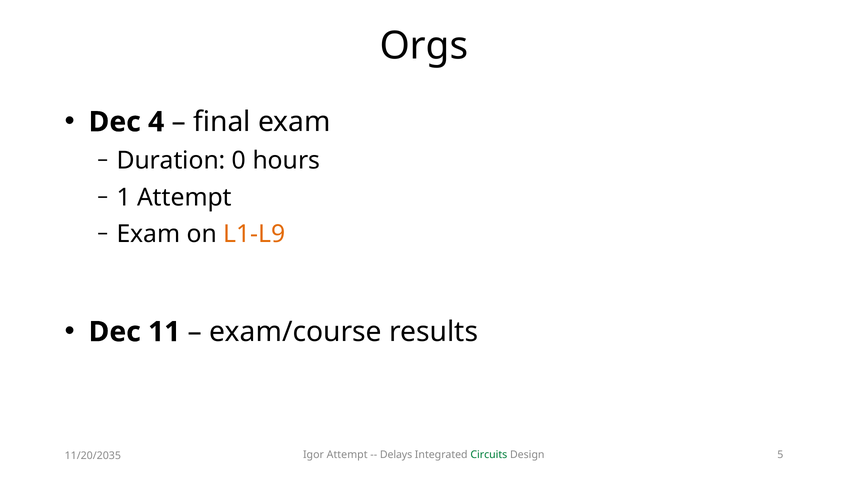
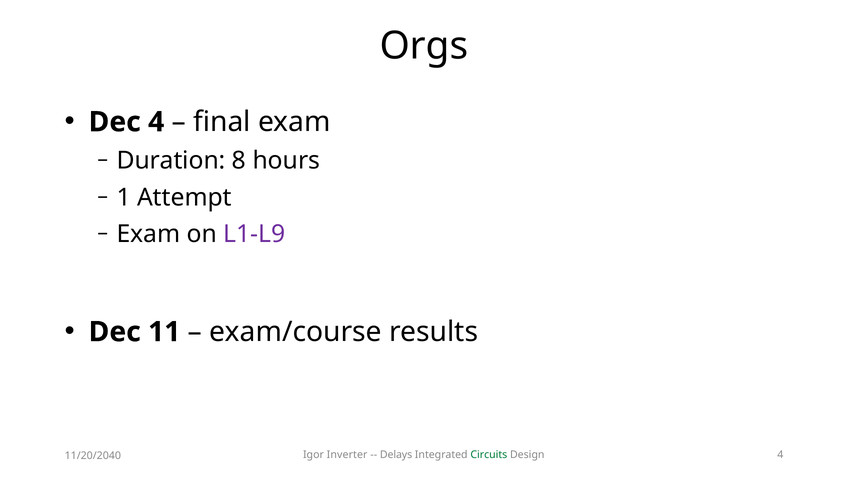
0: 0 -> 8
L1-L9 colour: orange -> purple
Igor Attempt: Attempt -> Inverter
Design 5: 5 -> 4
11/20/2035: 11/20/2035 -> 11/20/2040
